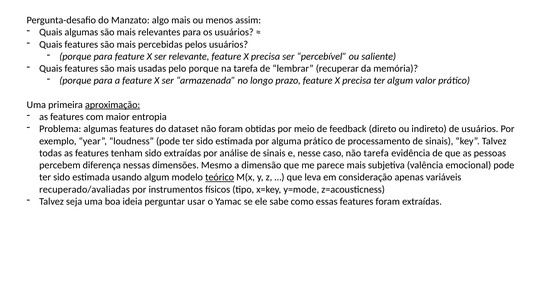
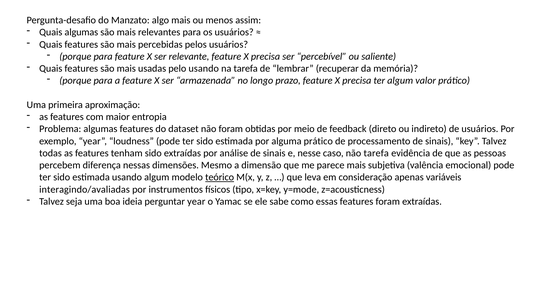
pelo porque: porque -> usando
aproximação underline: present -> none
recuperado/avaliadas: recuperado/avaliadas -> interagindo/avaliadas
perguntar usar: usar -> year
